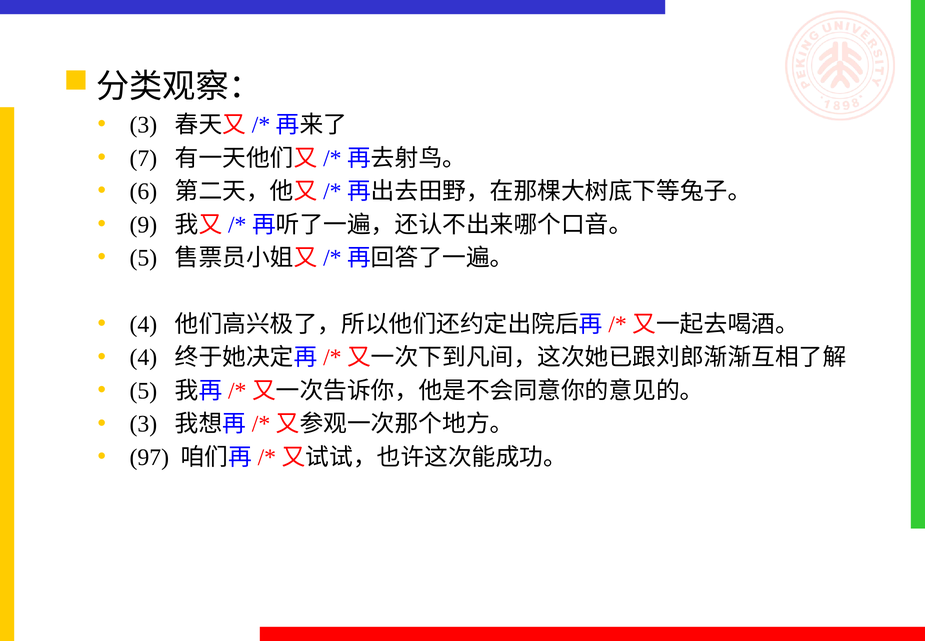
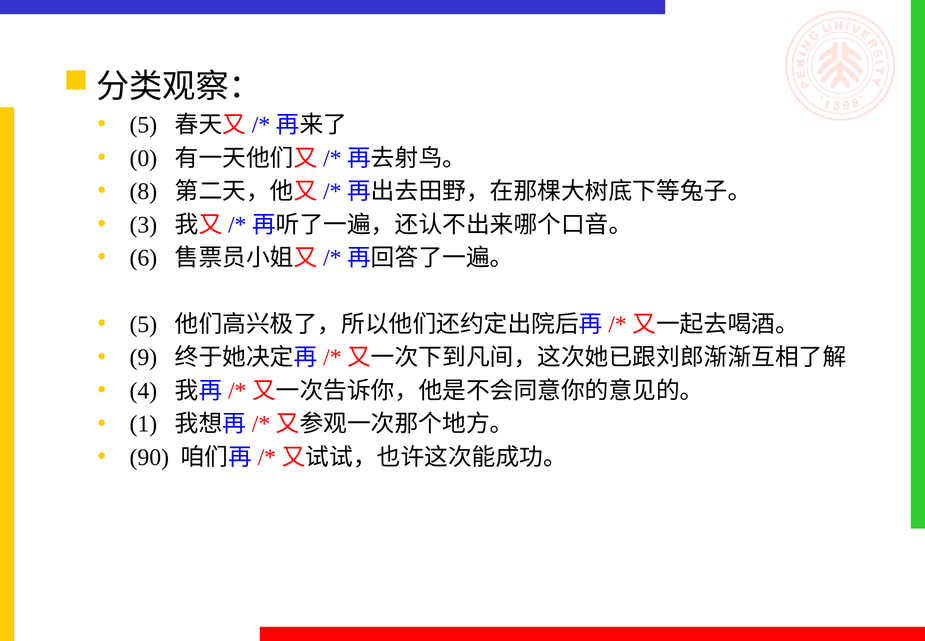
3 at (143, 125): 3 -> 5
7: 7 -> 0
6: 6 -> 8
9: 9 -> 3
5 at (143, 258): 5 -> 6
4 at (143, 324): 4 -> 5
4 at (143, 357): 4 -> 9
5 at (143, 391): 5 -> 4
3 at (143, 424): 3 -> 1
97: 97 -> 90
